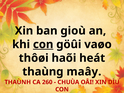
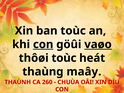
ban gioù: gioù -> toùc
vaøo underline: none -> present
thôøi haõi: haõi -> toùc
